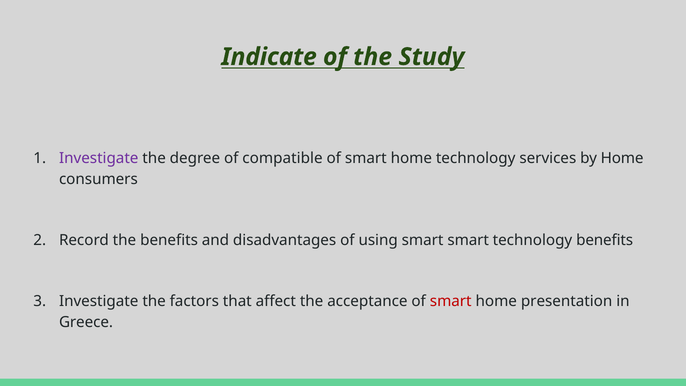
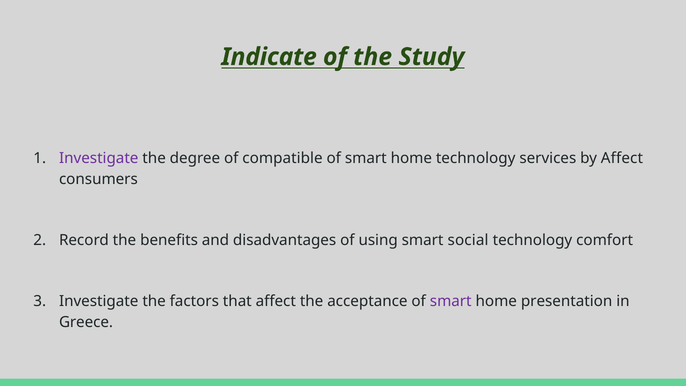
by Home: Home -> Affect
smart smart: smart -> social
technology benefits: benefits -> comfort
smart at (451, 301) colour: red -> purple
